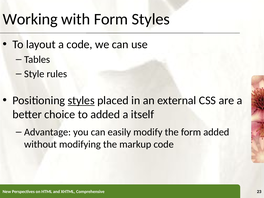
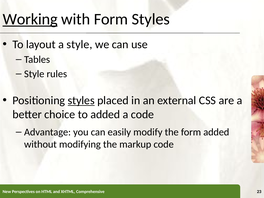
Working underline: none -> present
a code: code -> style
a itself: itself -> code
